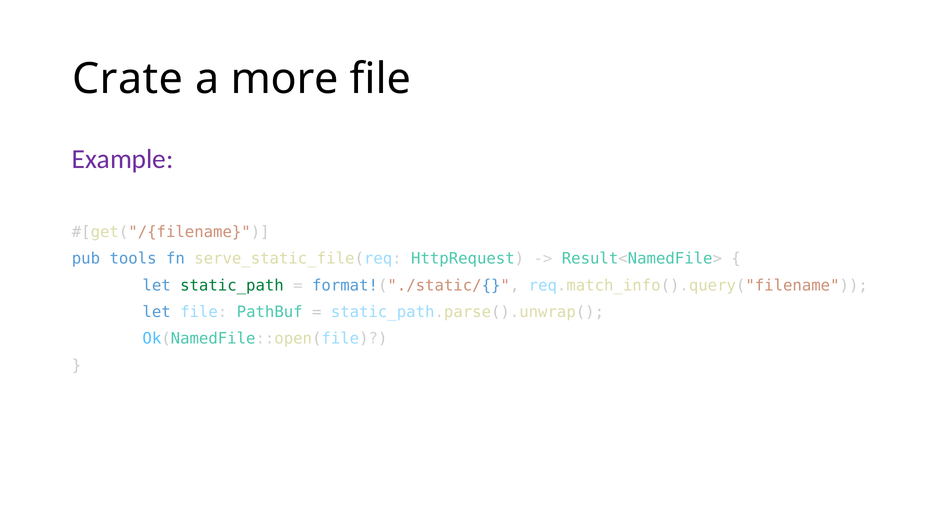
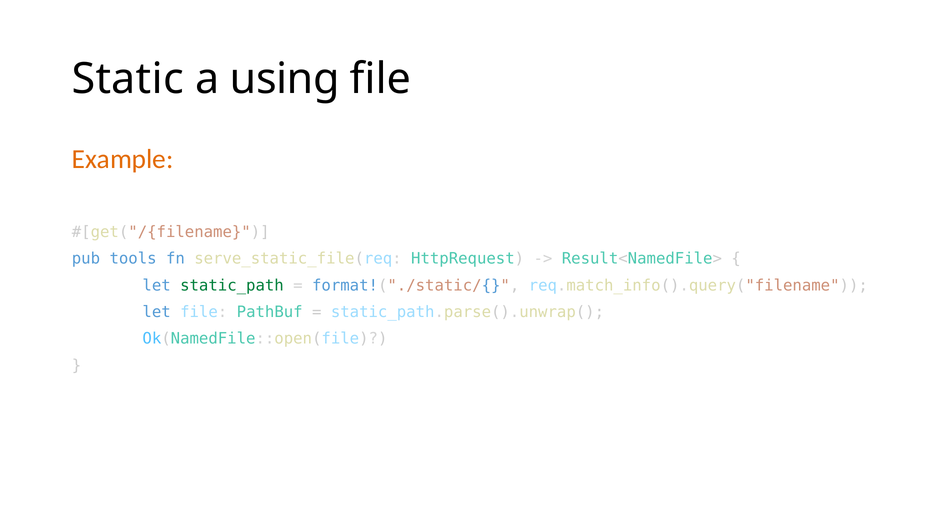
Crate: Crate -> Static
more: more -> using
Example colour: purple -> orange
